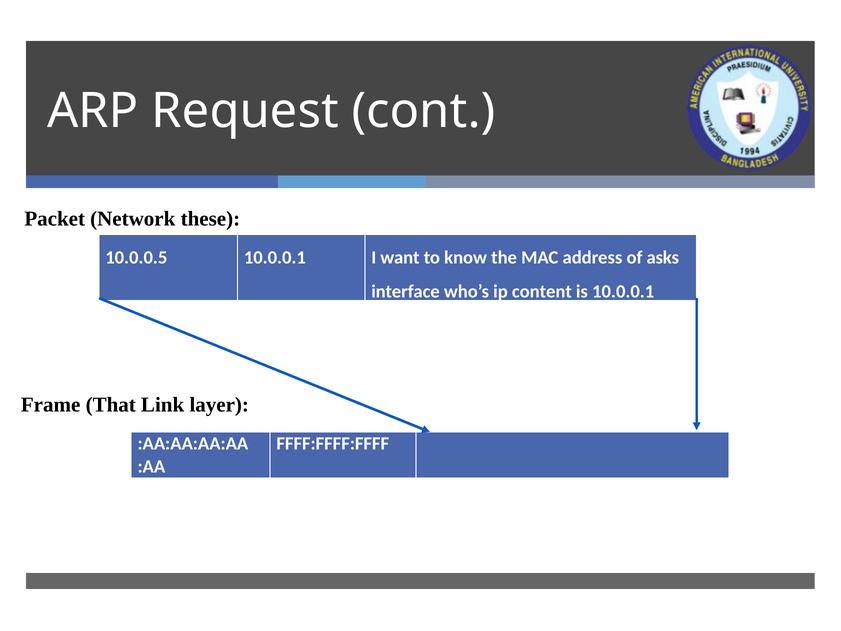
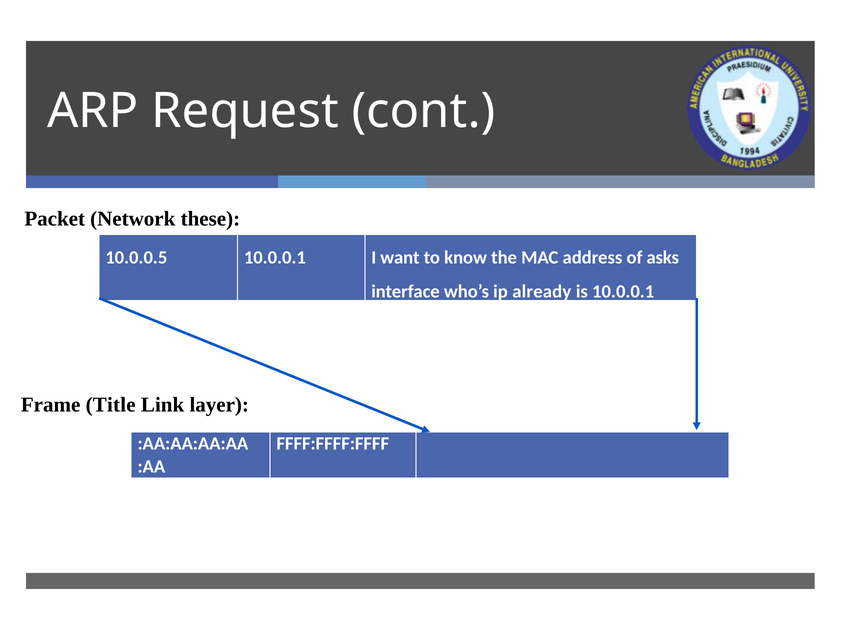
content: content -> already
That: That -> Title
